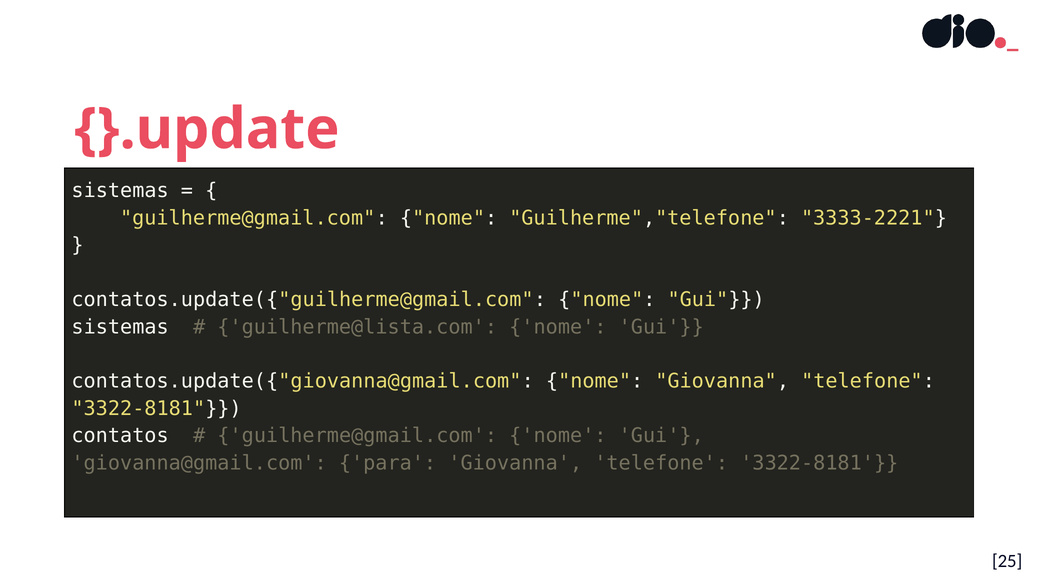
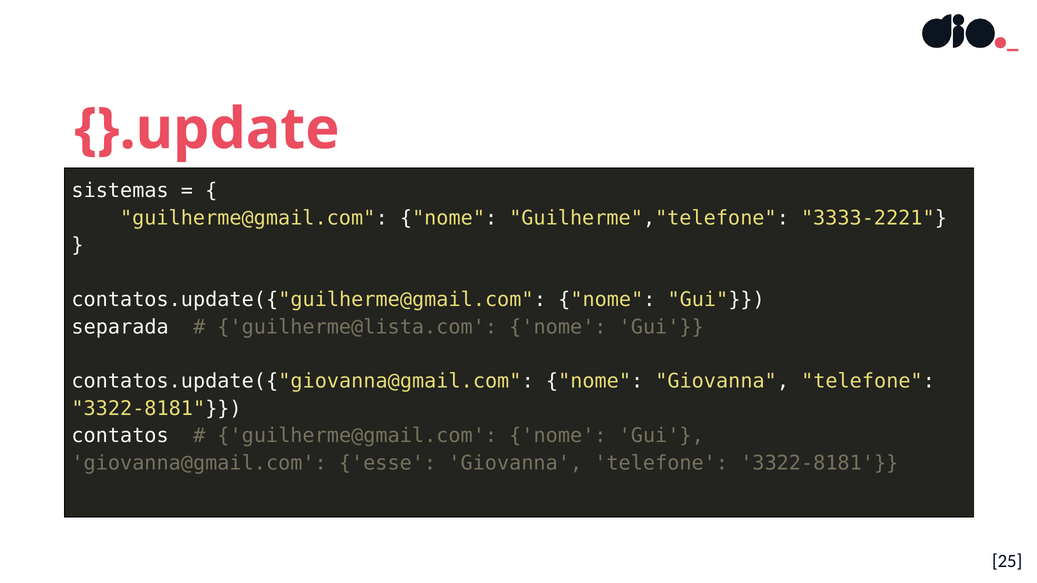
sistemas at (120, 327): sistemas -> separada
para: para -> esse
